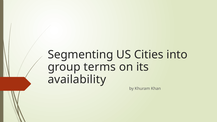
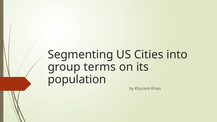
availability: availability -> population
